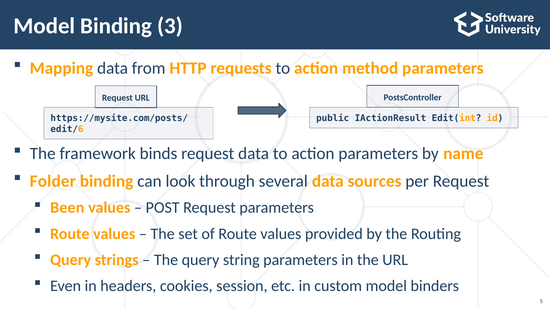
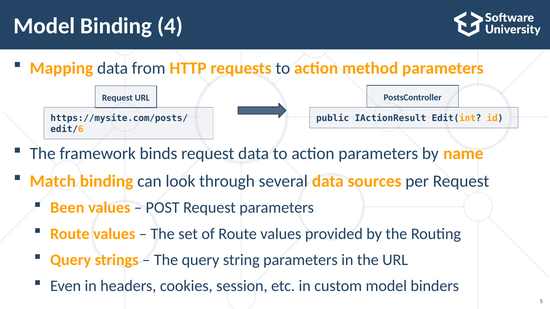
3: 3 -> 4
Folder: Folder -> Match
